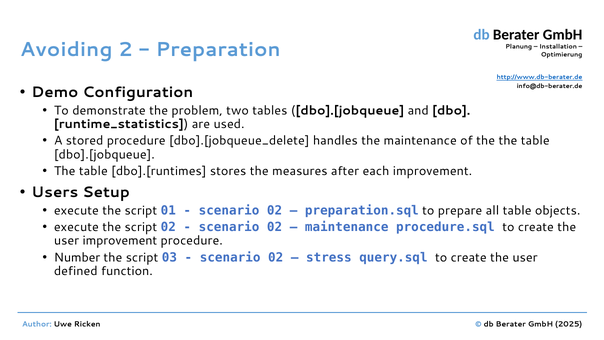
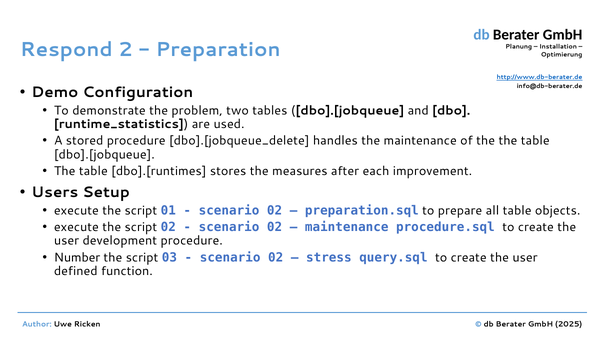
Avoiding: Avoiding -> Respond
user improvement: improvement -> development
